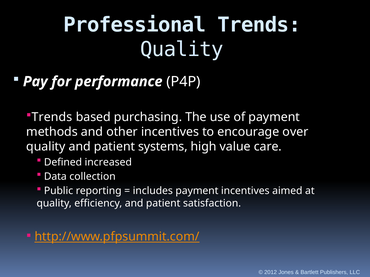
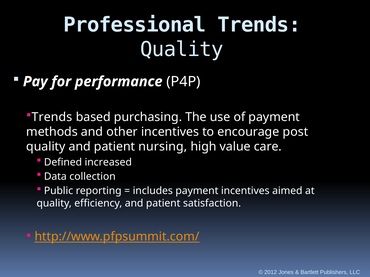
over: over -> post
systems: systems -> nursing
